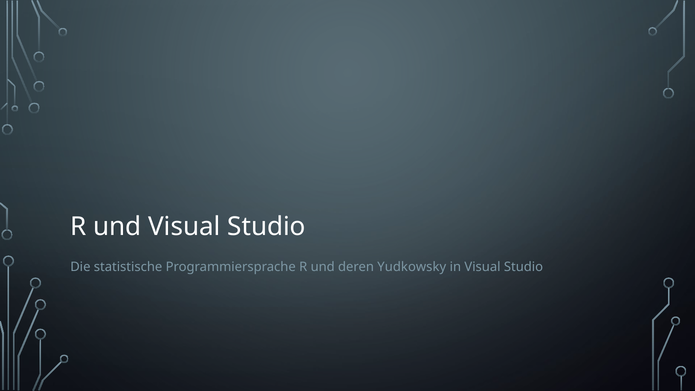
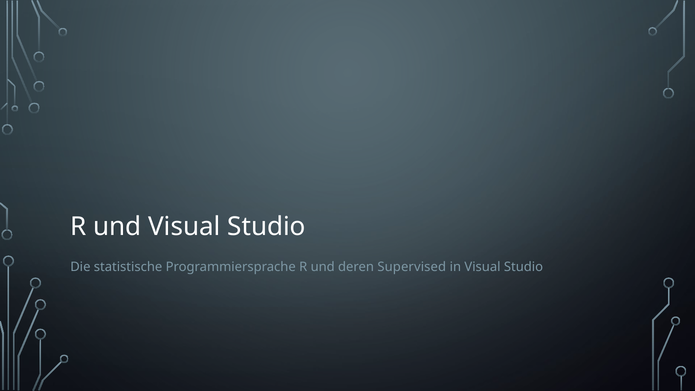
Yudkowsky: Yudkowsky -> Supervised
